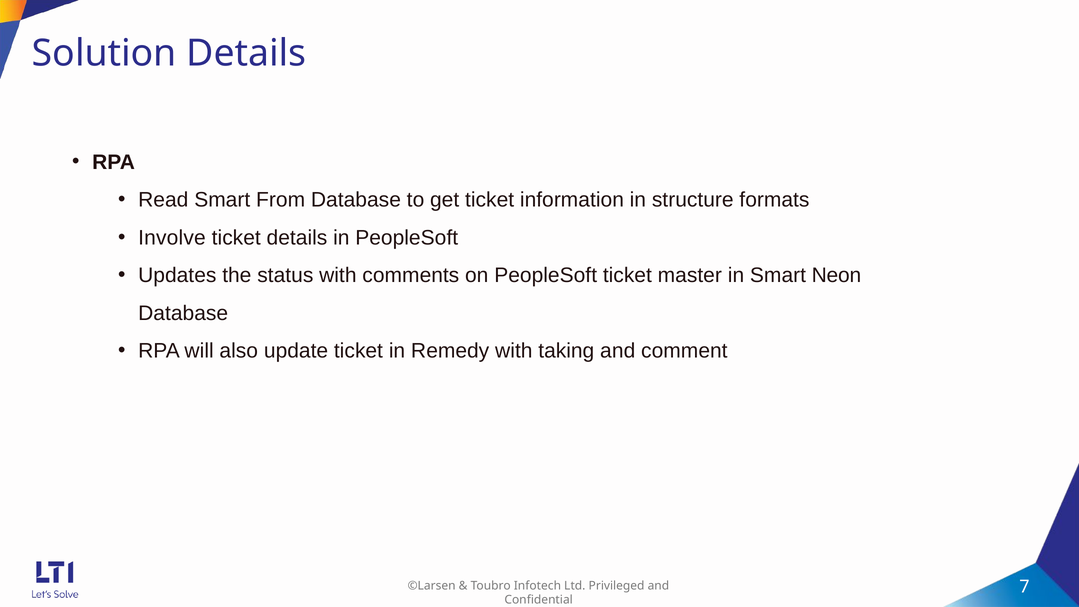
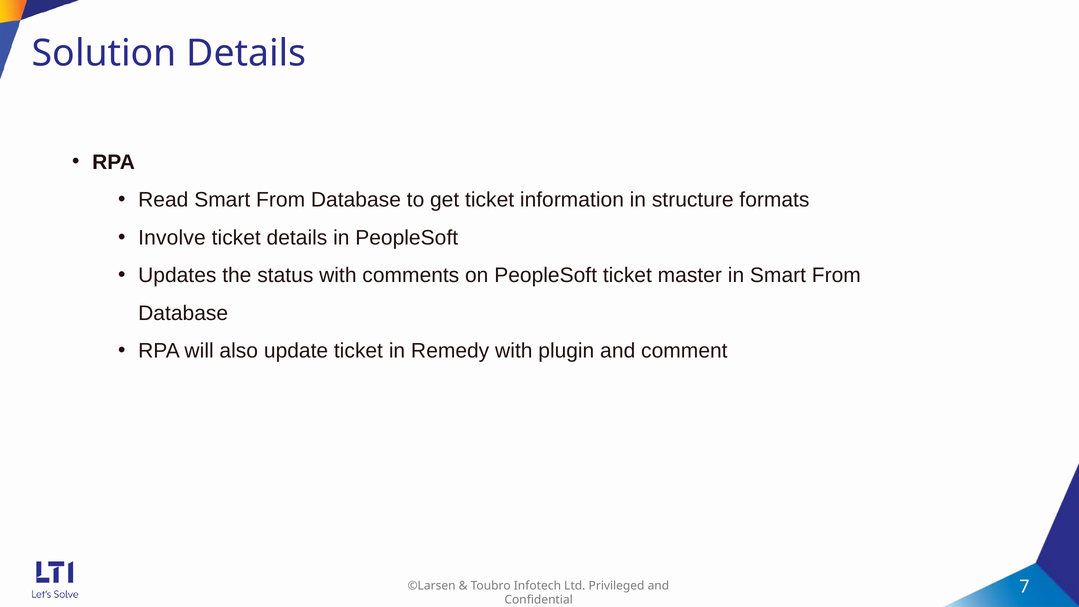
in Smart Neon: Neon -> From
taking: taking -> plugin
